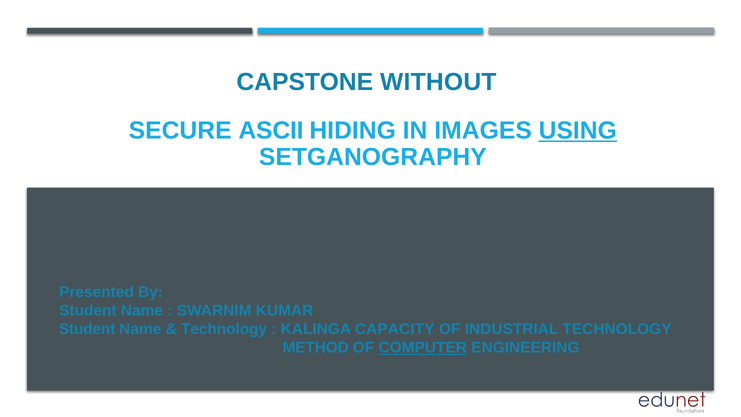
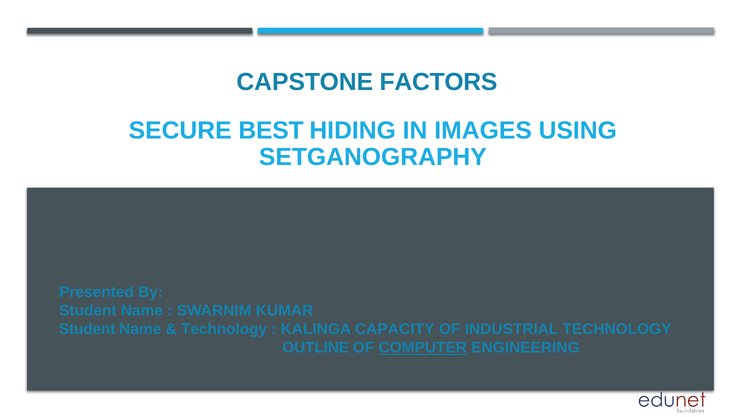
WITHOUT: WITHOUT -> FACTORS
ASCII: ASCII -> BEST
USING underline: present -> none
METHOD: METHOD -> OUTLINE
